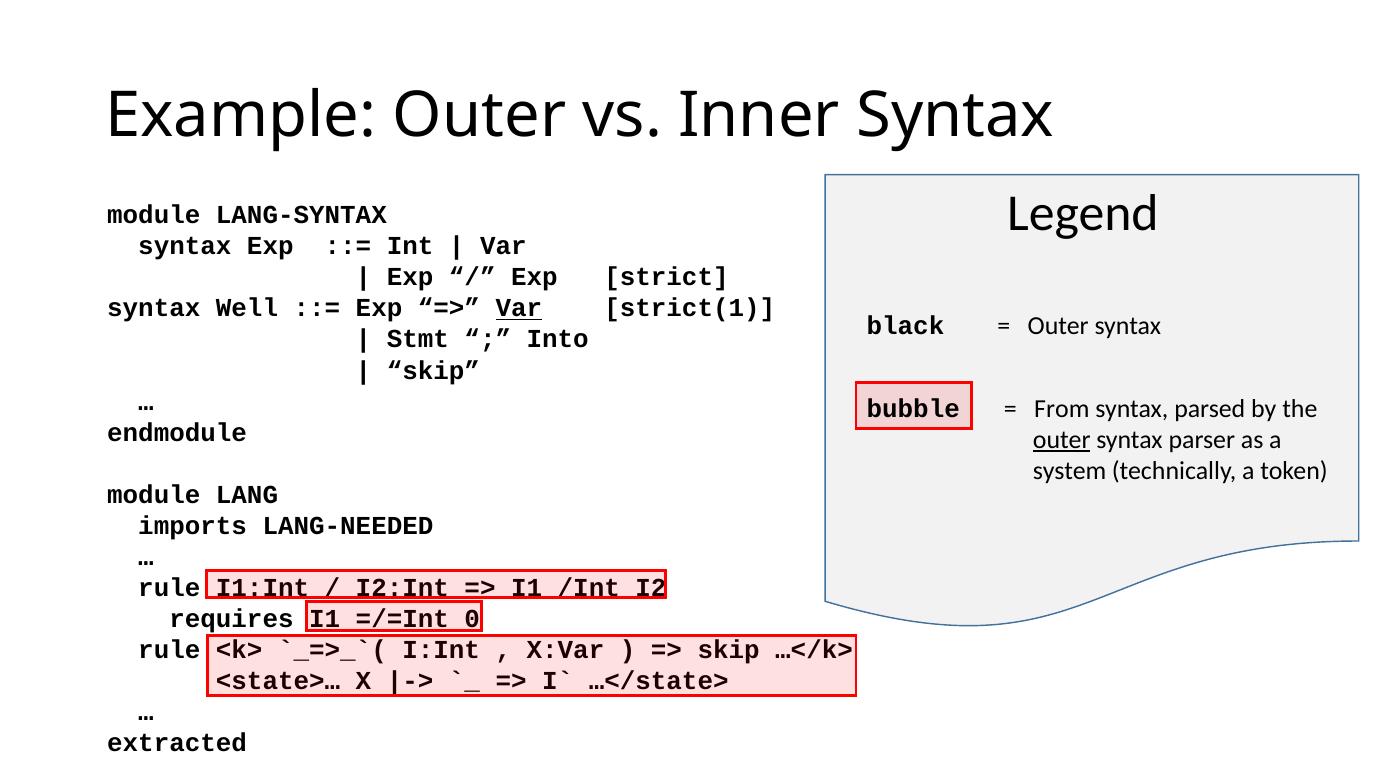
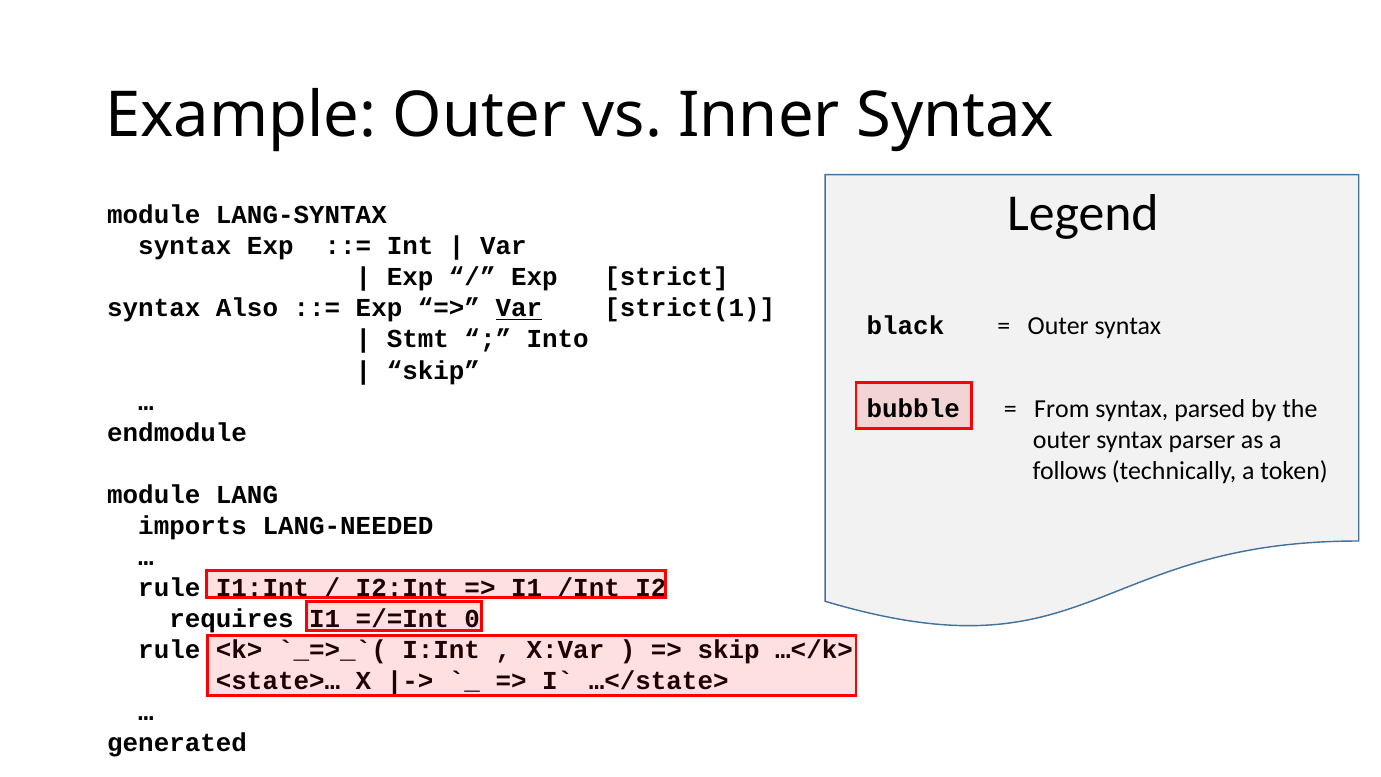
Well: Well -> Also
outer at (1062, 440) underline: present -> none
system: system -> follows
extracted: extracted -> generated
